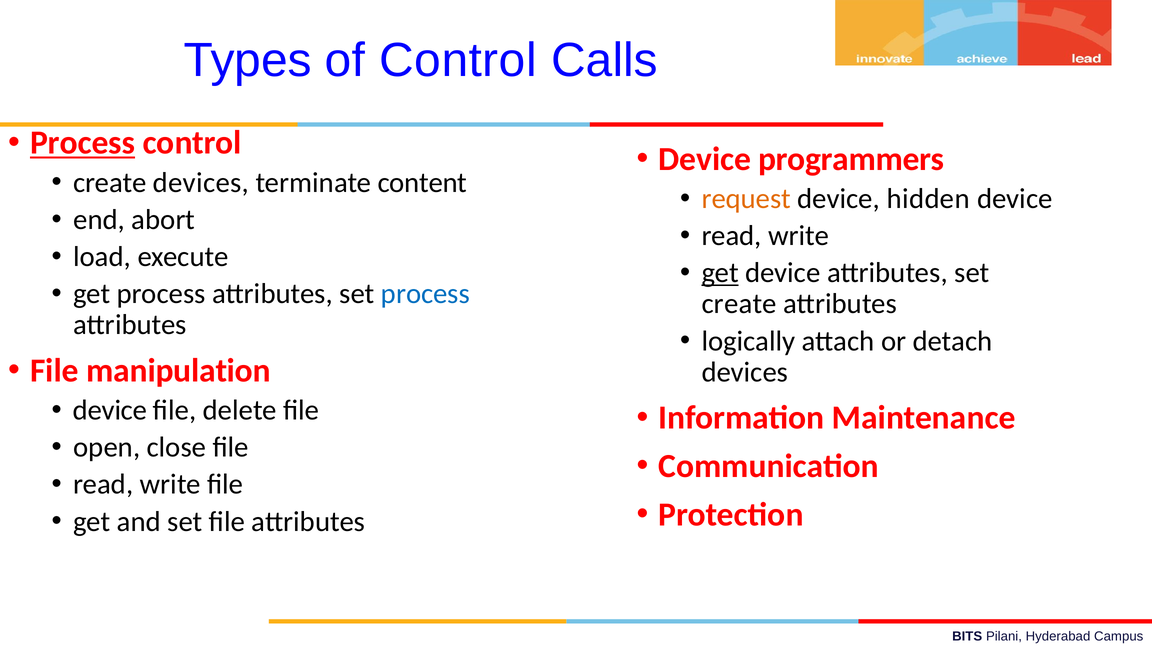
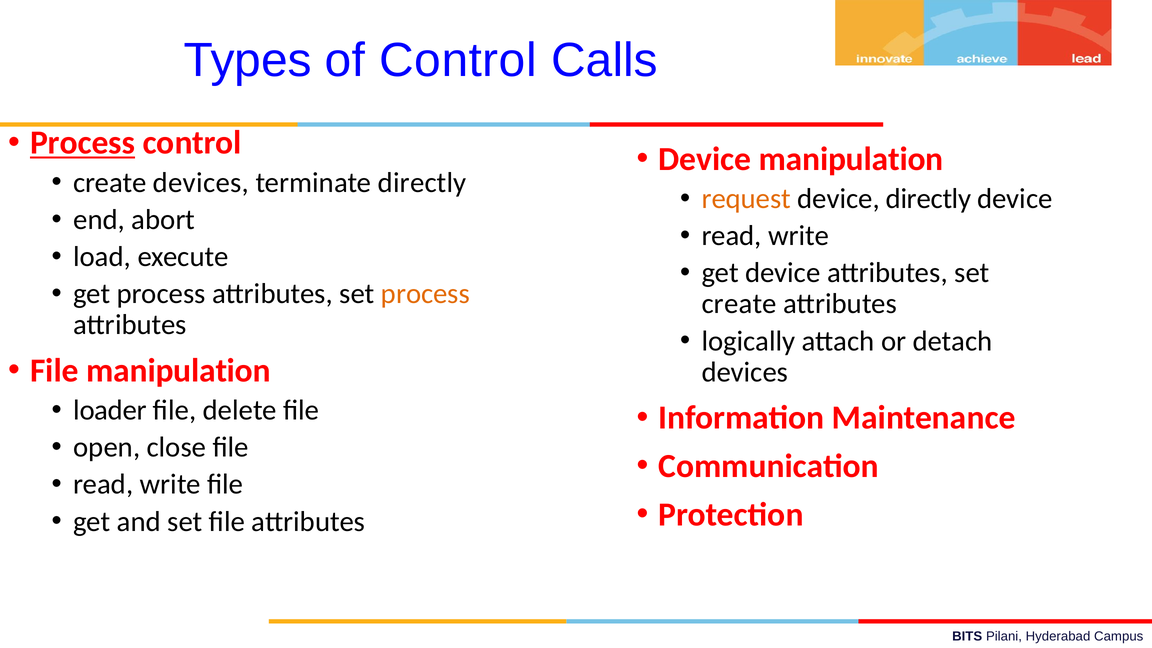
Device programmers: programmers -> manipulation
terminate content: content -> directly
device hidden: hidden -> directly
get at (720, 273) underline: present -> none
process at (425, 294) colour: blue -> orange
device at (110, 410): device -> loader
